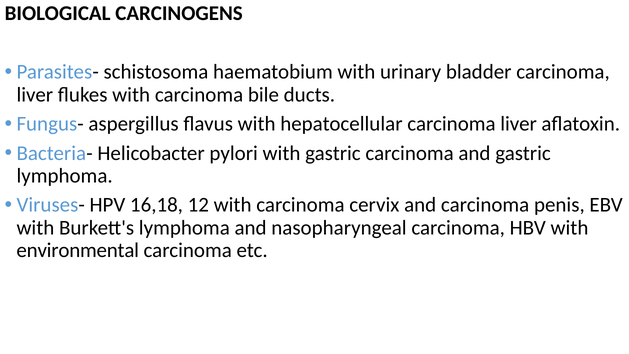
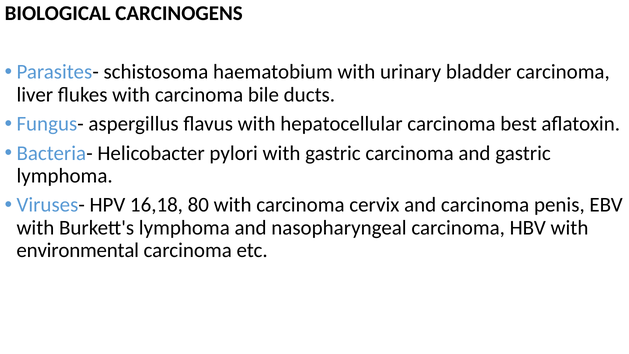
hepatocellular carcinoma liver: liver -> best
12: 12 -> 80
